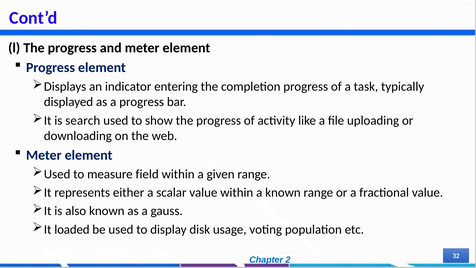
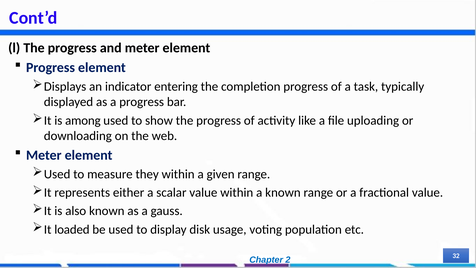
search: search -> among
field: field -> they
